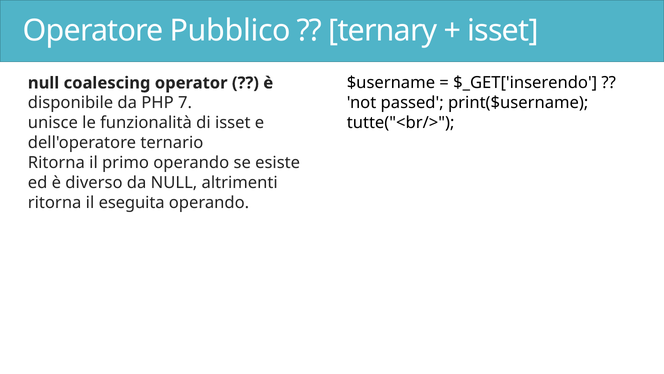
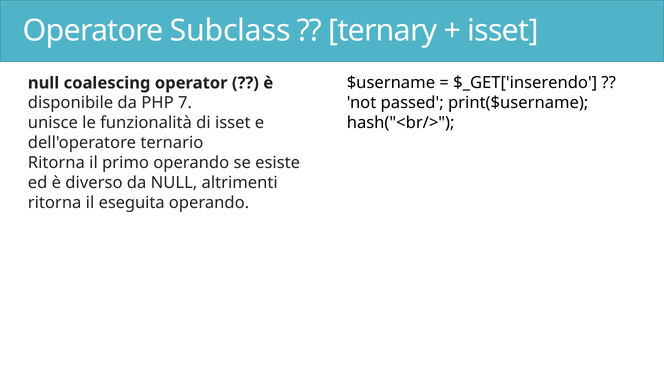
Pubblico: Pubblico -> Subclass
tutte("<br/>: tutte("<br/> -> hash("<br/>
